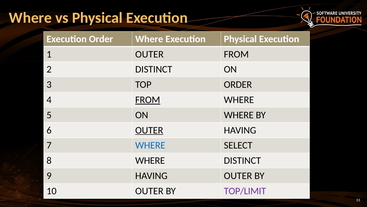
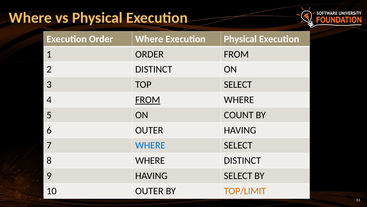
1 OUTER: OUTER -> ORDER
TOP ORDER: ORDER -> SELECT
ON WHERE: WHERE -> COUNT
OUTER at (149, 130) underline: present -> none
HAVING OUTER: OUTER -> SELECT
TOP/LIMIT colour: purple -> orange
